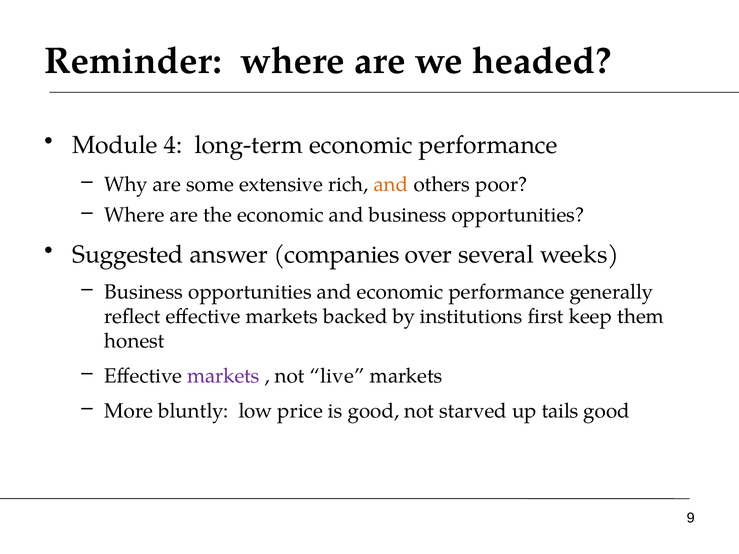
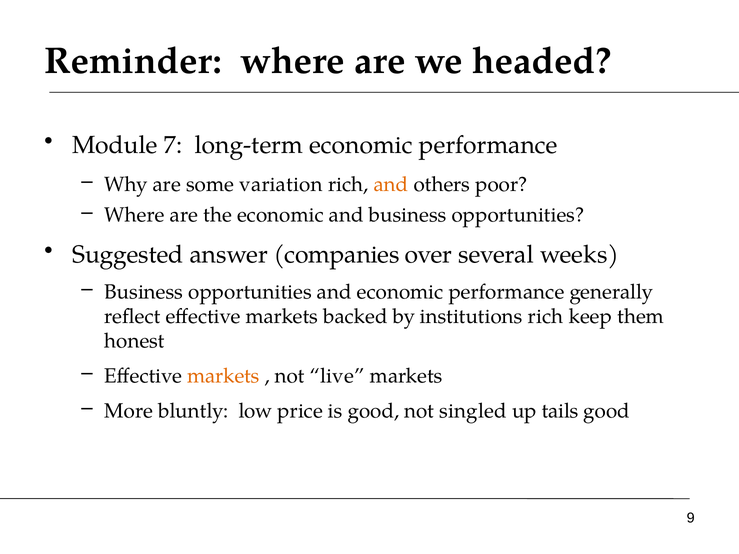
4: 4 -> 7
extensive: extensive -> variation
institutions first: first -> rich
markets at (223, 376) colour: purple -> orange
starved: starved -> singled
